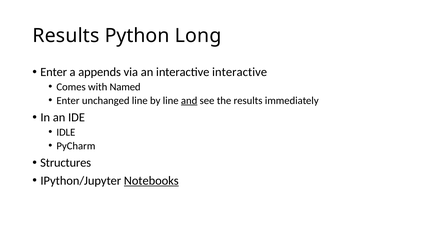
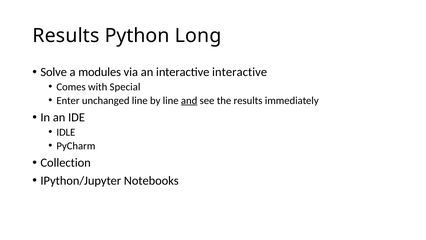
Enter at (54, 72): Enter -> Solve
appends: appends -> modules
Named: Named -> Special
Structures: Structures -> Collection
Notebooks underline: present -> none
